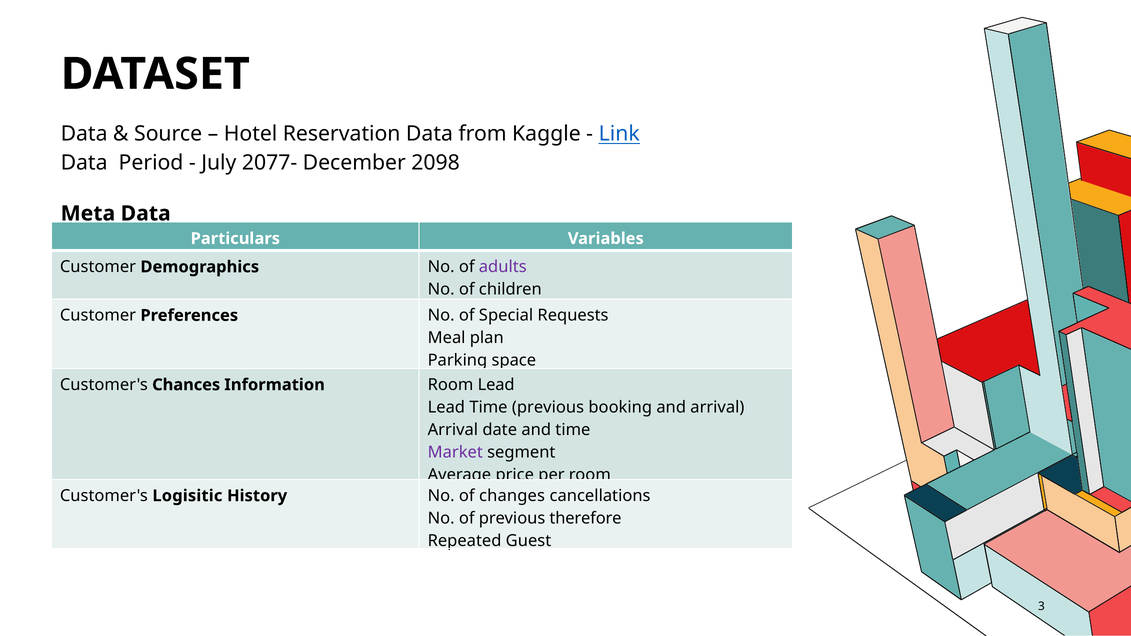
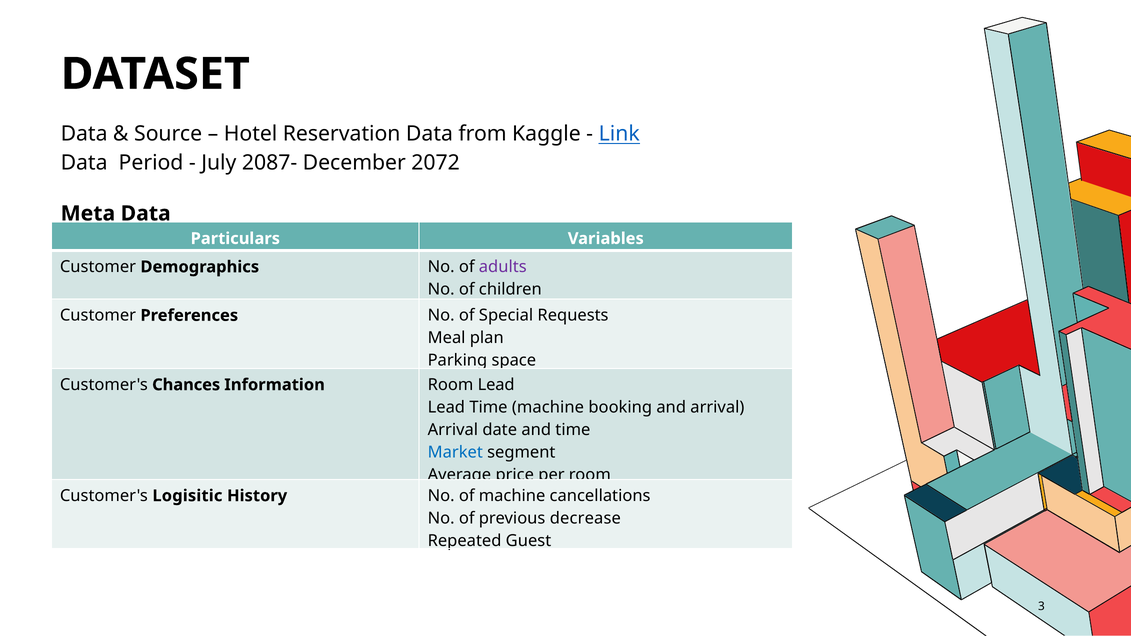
2077-: 2077- -> 2087-
2098: 2098 -> 2072
Time previous: previous -> machine
Market colour: purple -> blue
of changes: changes -> machine
therefore: therefore -> decrease
